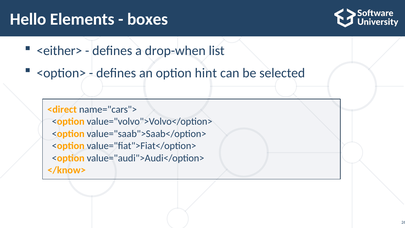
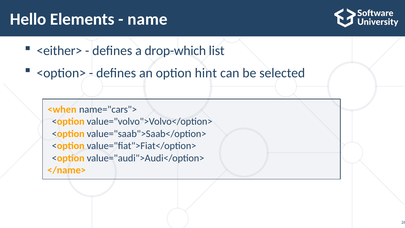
boxes: boxes -> name
drop-when: drop-when -> drop-which
<direct: <direct -> <when
</know>: </know> -> </name>
